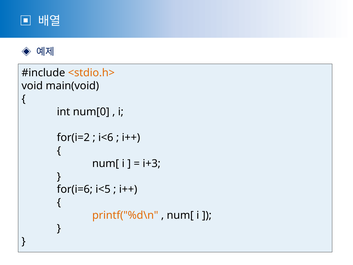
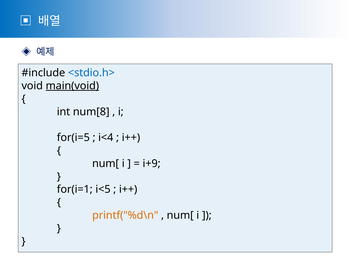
<stdio.h> colour: orange -> blue
main(void underline: none -> present
num[0: num[0 -> num[8
for(i=2: for(i=2 -> for(i=5
i<6: i<6 -> i<4
i+3: i+3 -> i+9
for(i=6: for(i=6 -> for(i=1
